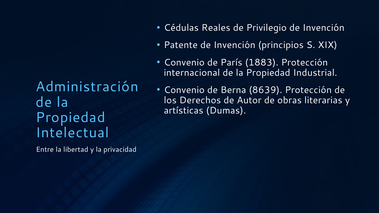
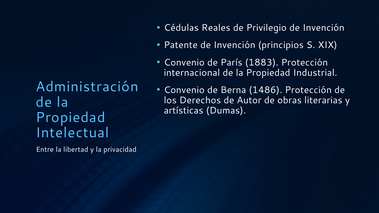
8639: 8639 -> 1486
